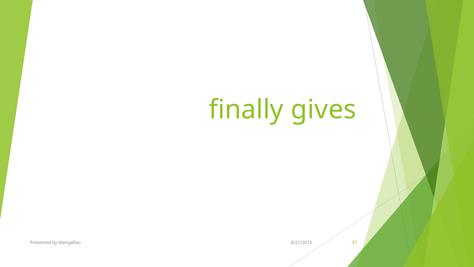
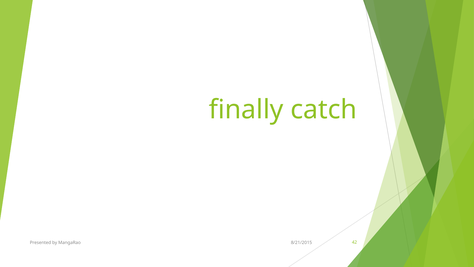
gives: gives -> catch
